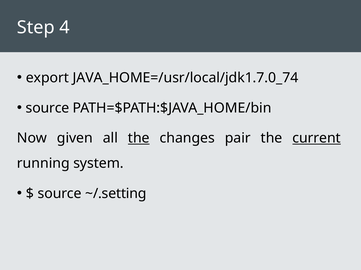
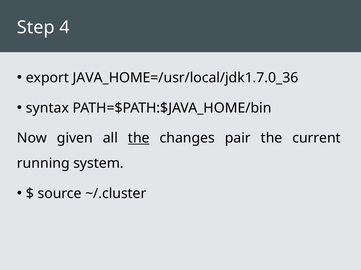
JAVA_HOME=/usr/local/jdk1.7.0_74: JAVA_HOME=/usr/local/jdk1.7.0_74 -> JAVA_HOME=/usr/local/jdk1.7.0_36
source at (48, 108): source -> syntax
current underline: present -> none
~/.setting: ~/.setting -> ~/.cluster
